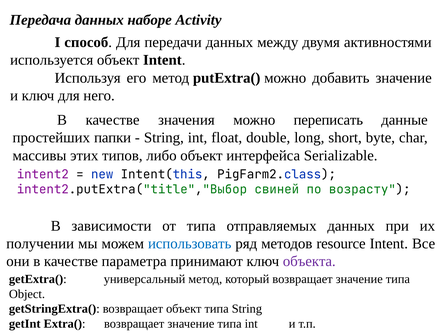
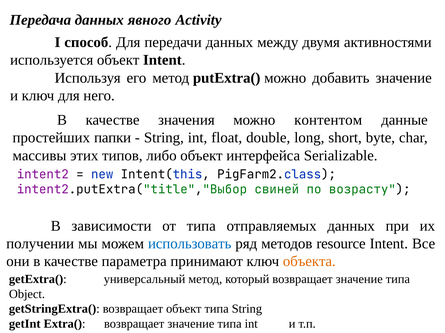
наборе: наборе -> явного
переписать: переписать -> контентом
объекта colour: purple -> orange
